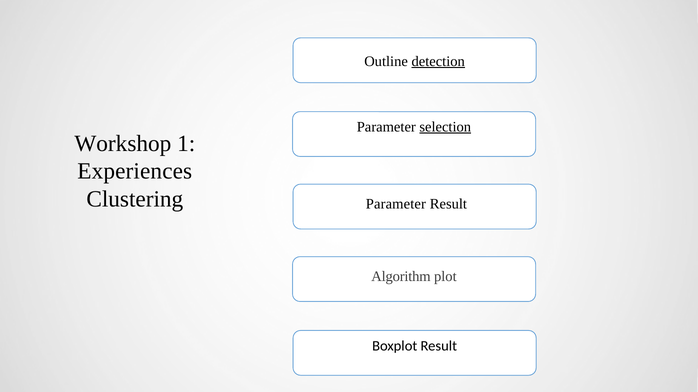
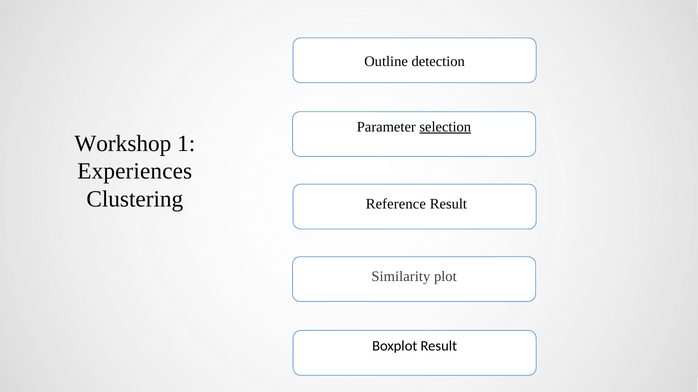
detection underline: present -> none
Parameter at (396, 204): Parameter -> Reference
Algorithm: Algorithm -> Similarity
